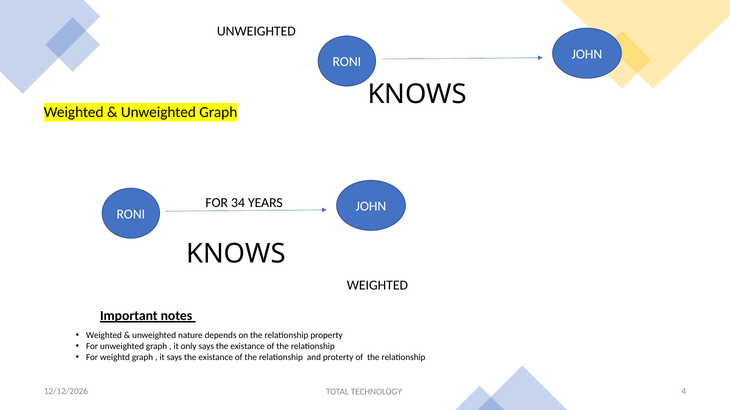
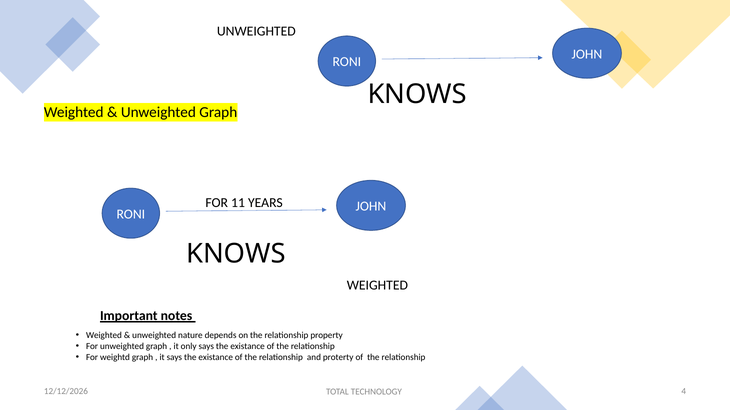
34: 34 -> 11
